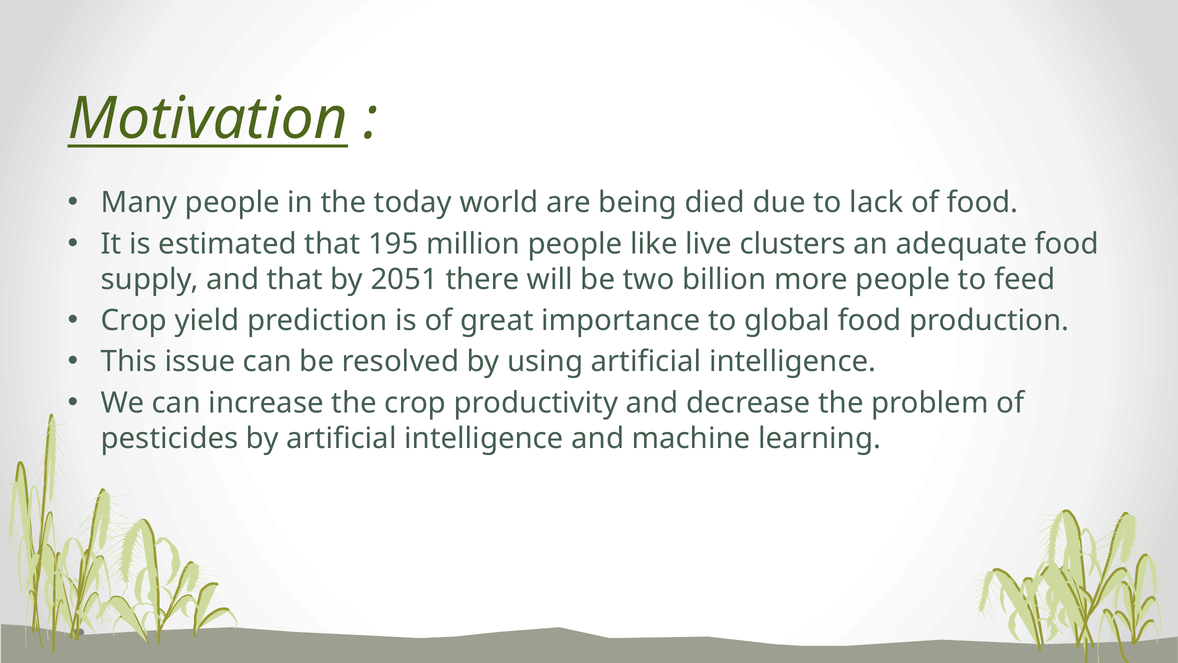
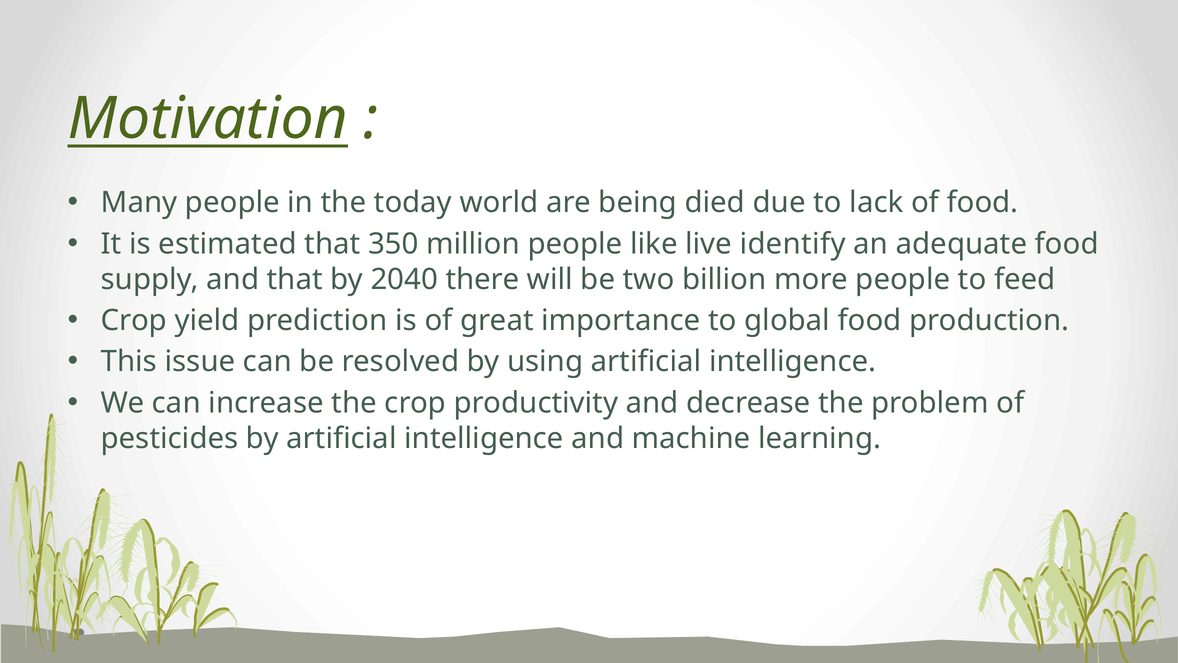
195: 195 -> 350
clusters: clusters -> identify
2051: 2051 -> 2040
